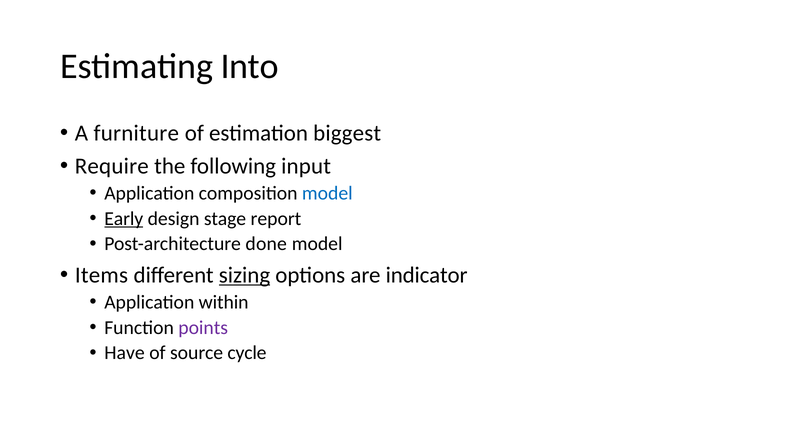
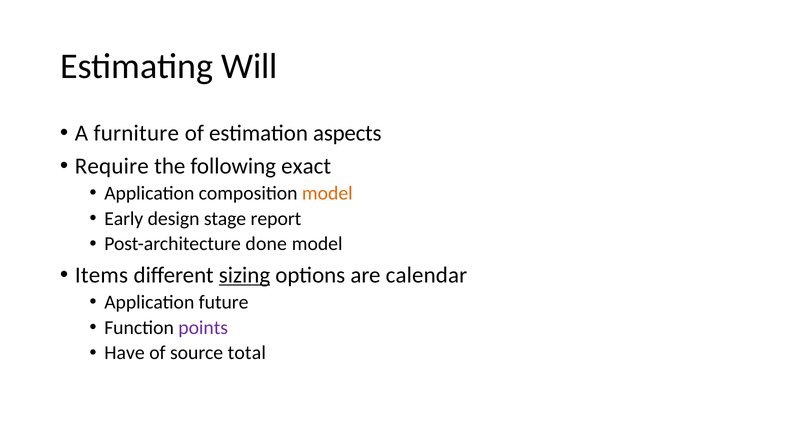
Into: Into -> Will
biggest: biggest -> aspects
input: input -> exact
model at (327, 193) colour: blue -> orange
Early underline: present -> none
indicator: indicator -> calendar
within: within -> future
cycle: cycle -> total
